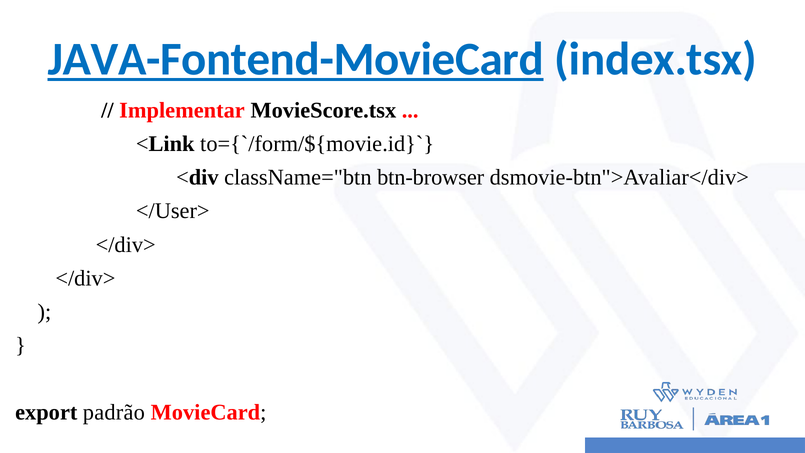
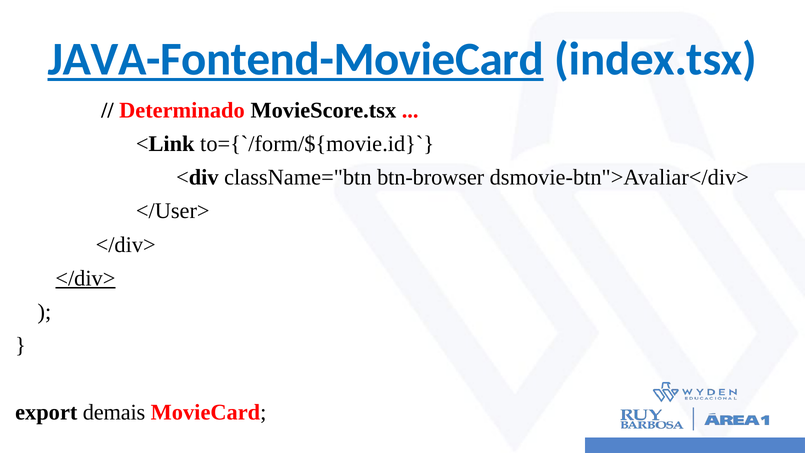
Implementar: Implementar -> Determinado
</div> at (85, 278) underline: none -> present
padrão: padrão -> demais
